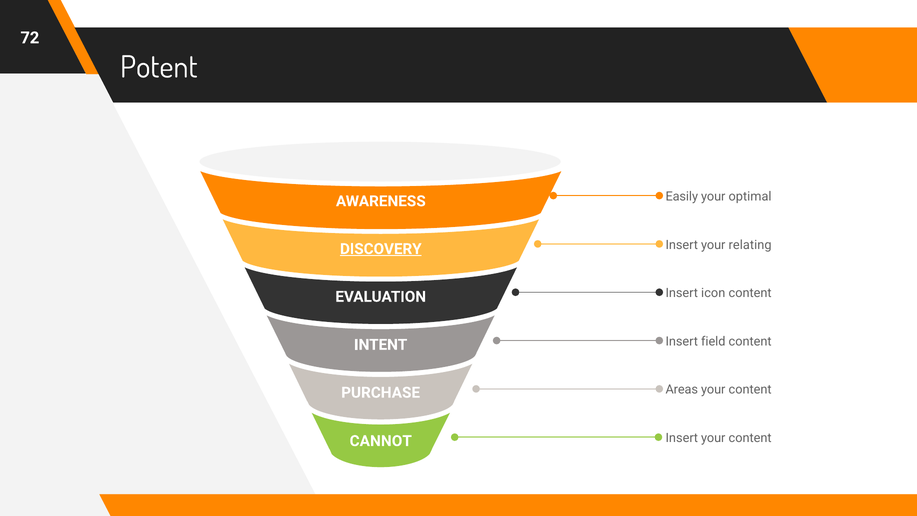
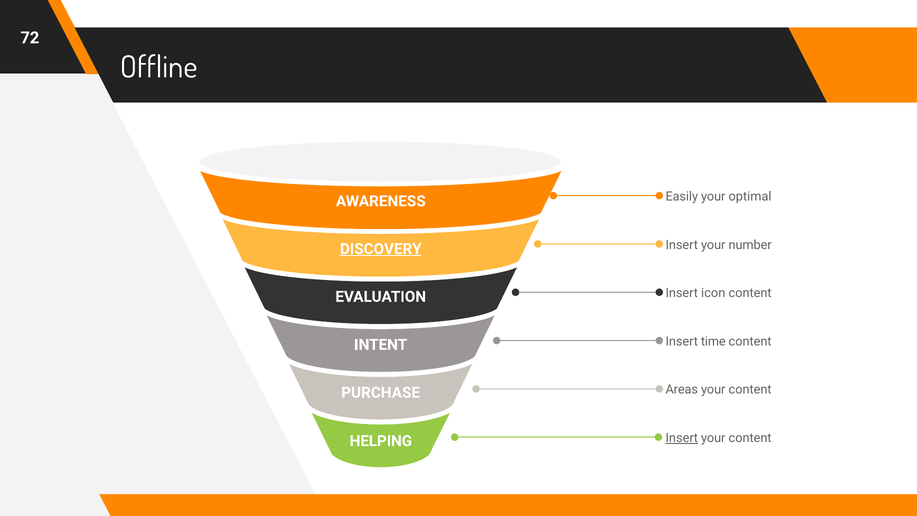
Potent: Potent -> Offline
relating: relating -> number
field: field -> time
Insert at (682, 438) underline: none -> present
CANNOT: CANNOT -> HELPING
